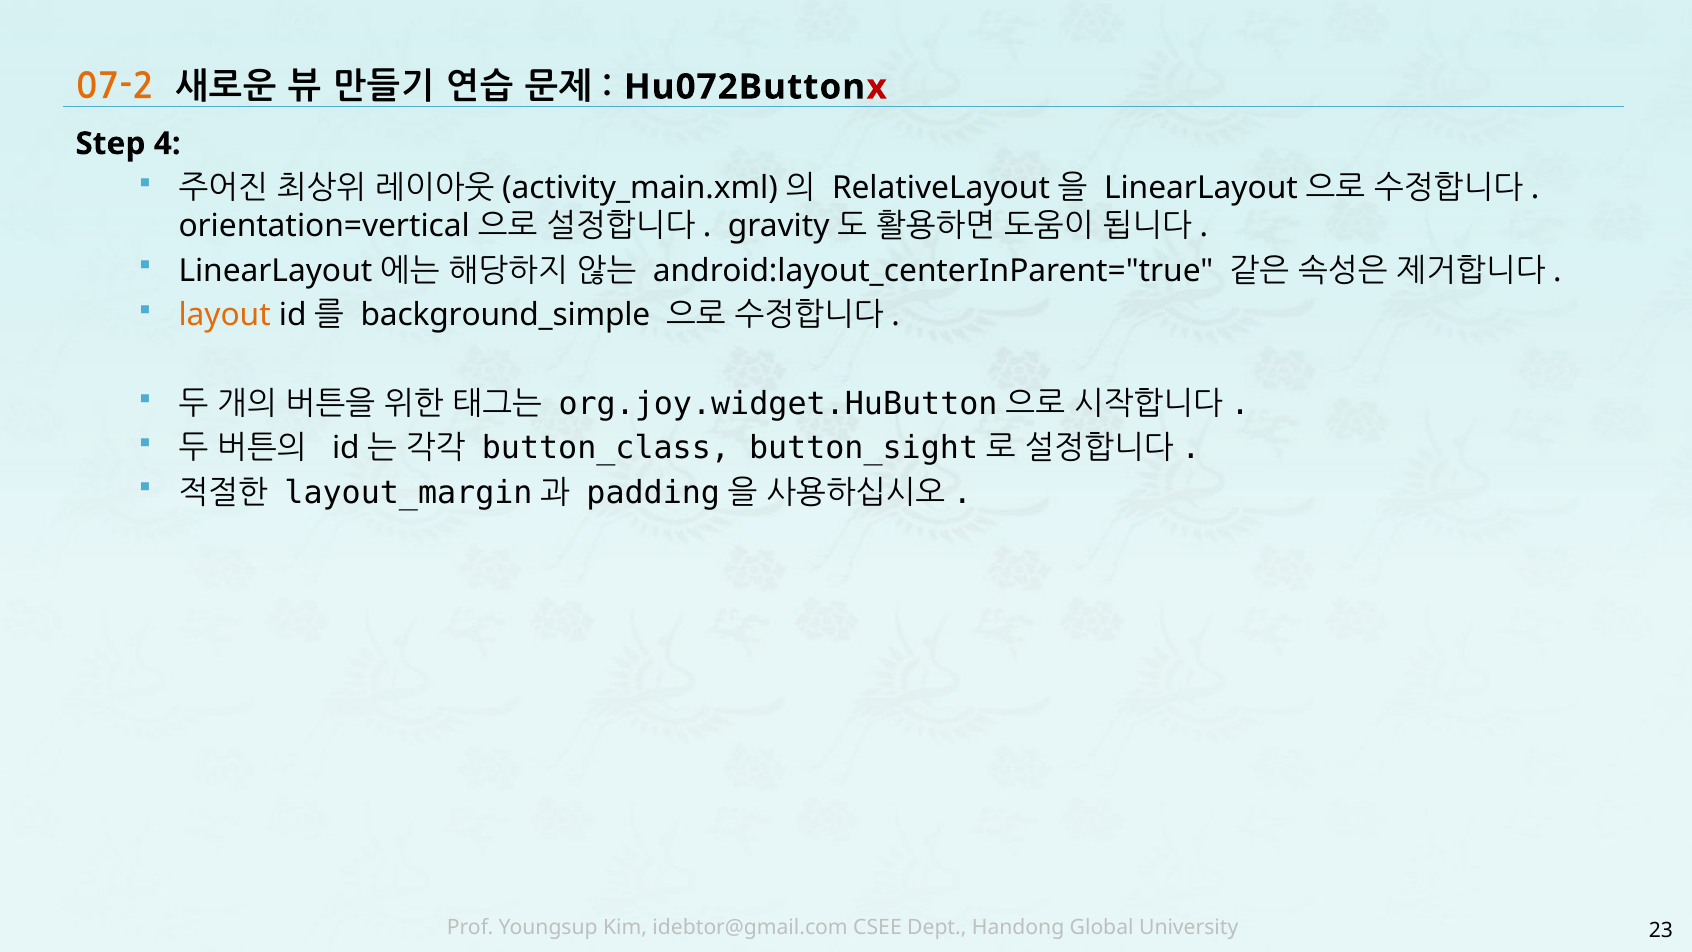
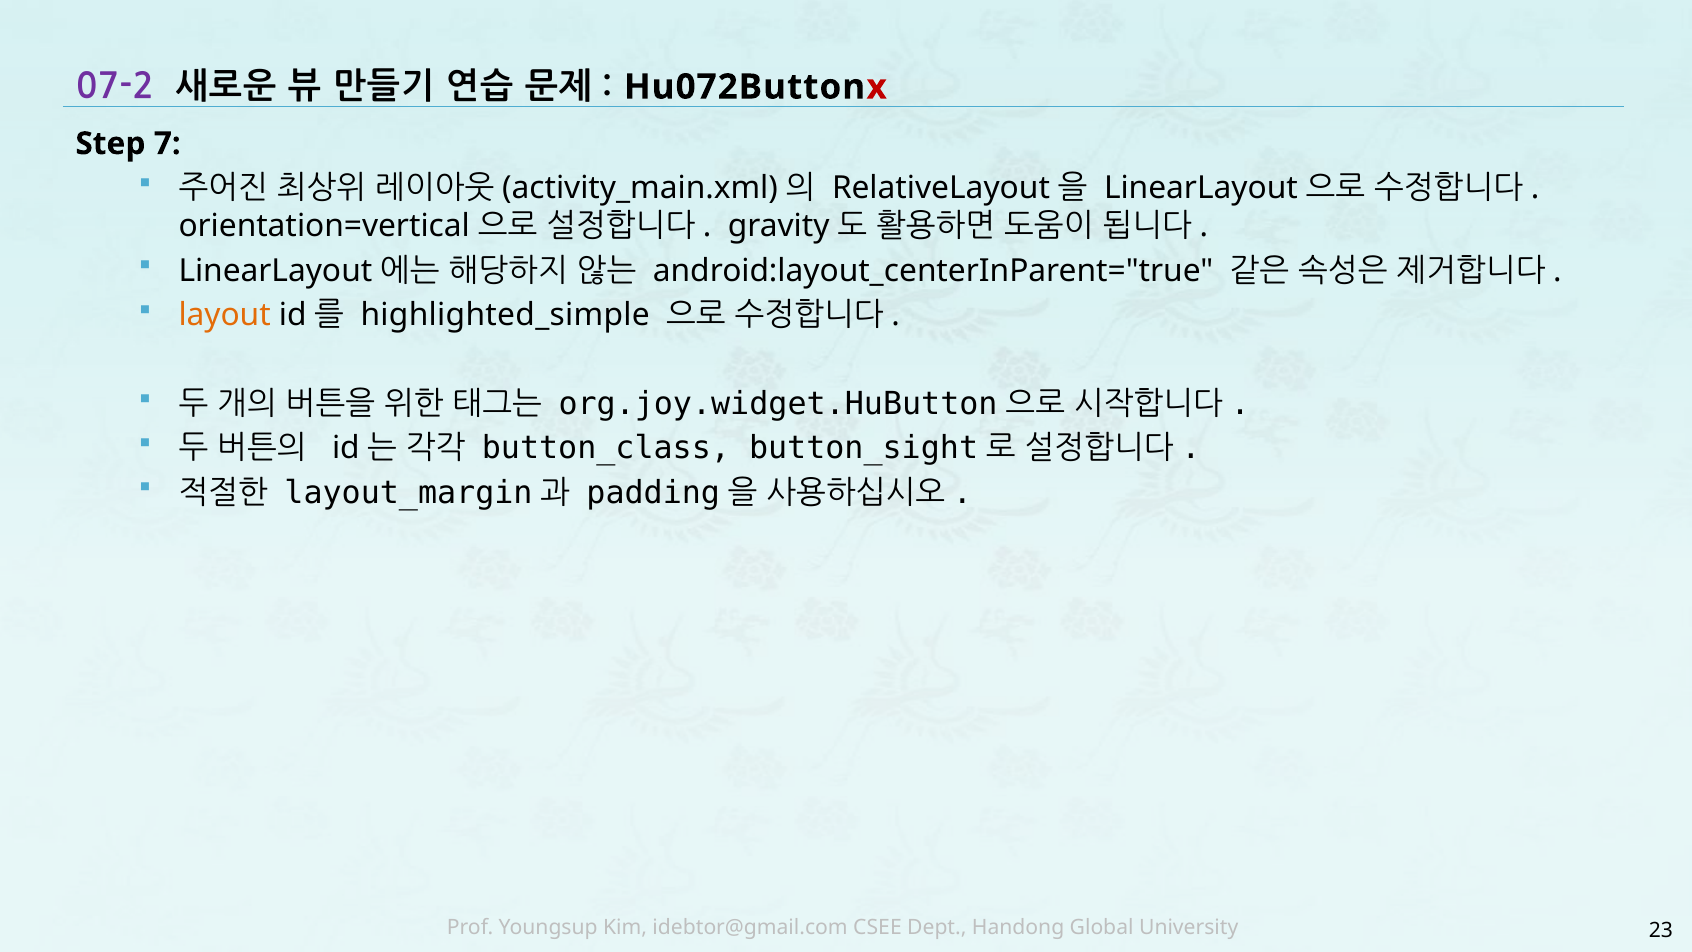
07-2 colour: orange -> purple
4: 4 -> 7
background_simple: background_simple -> highlighted_simple
